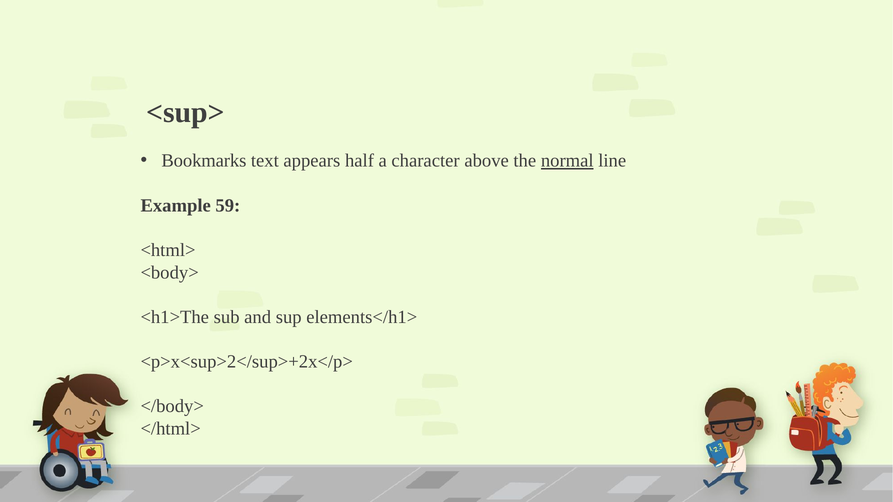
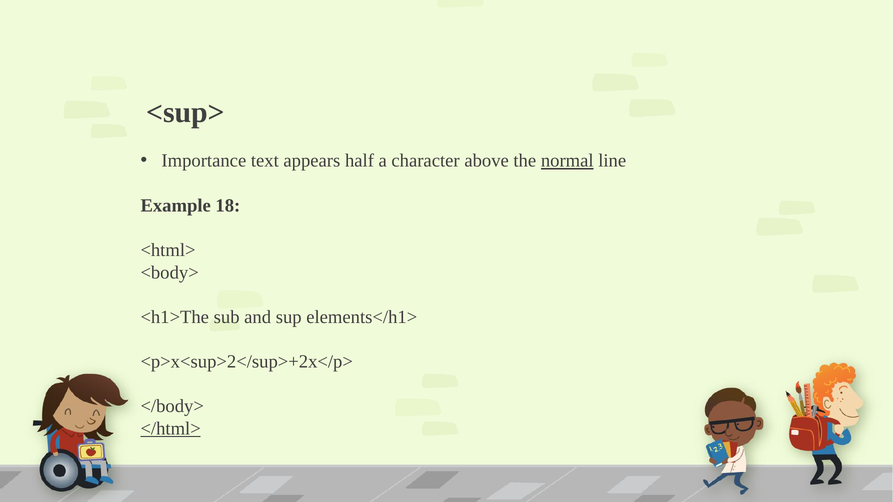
Bookmarks: Bookmarks -> Importance
59: 59 -> 18
</html> underline: none -> present
